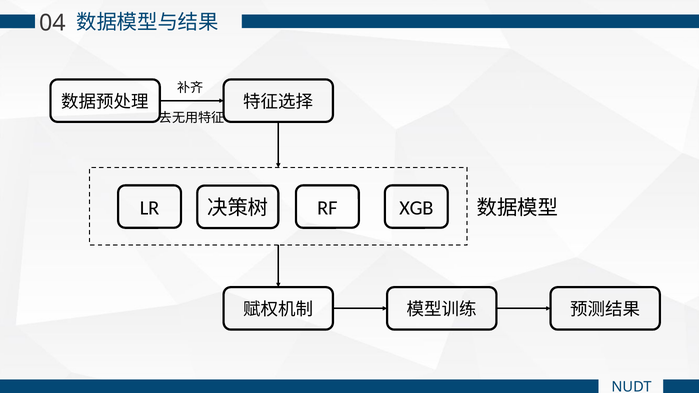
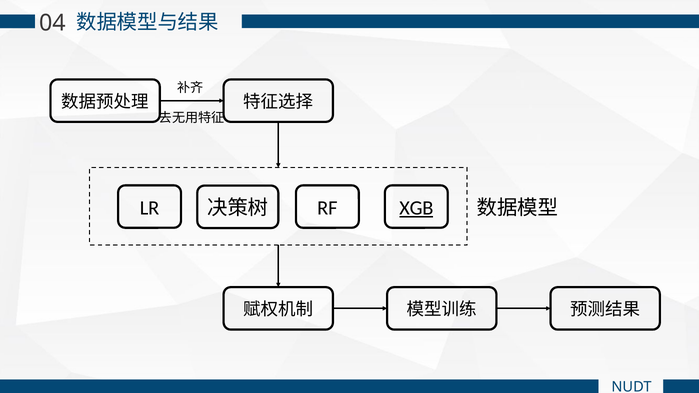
XGB underline: none -> present
